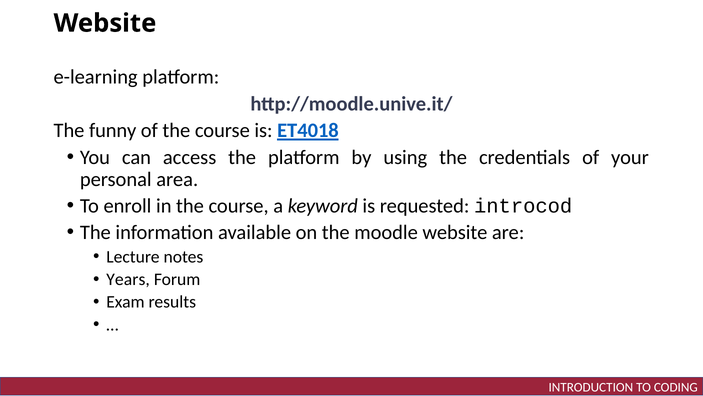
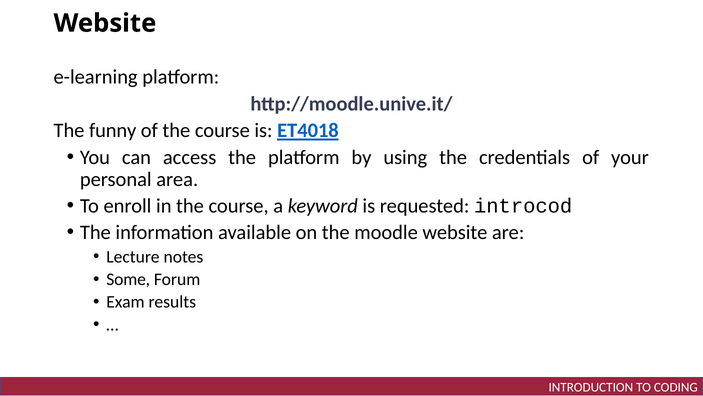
Years: Years -> Some
